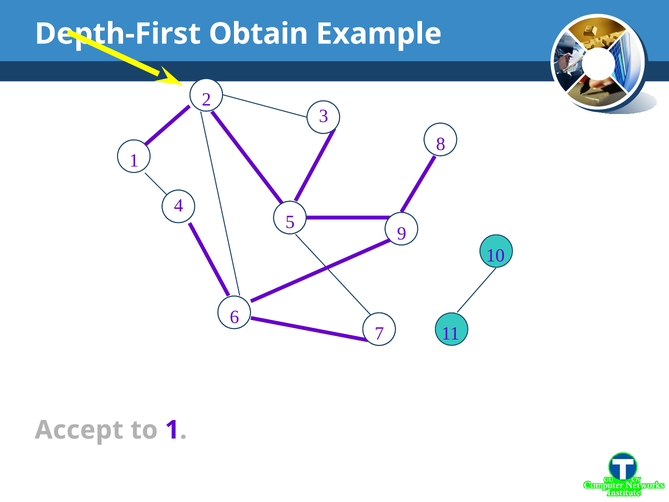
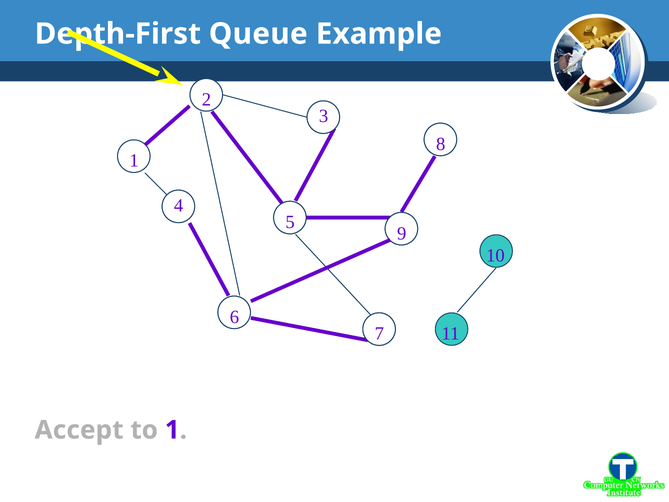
Obtain: Obtain -> Queue
